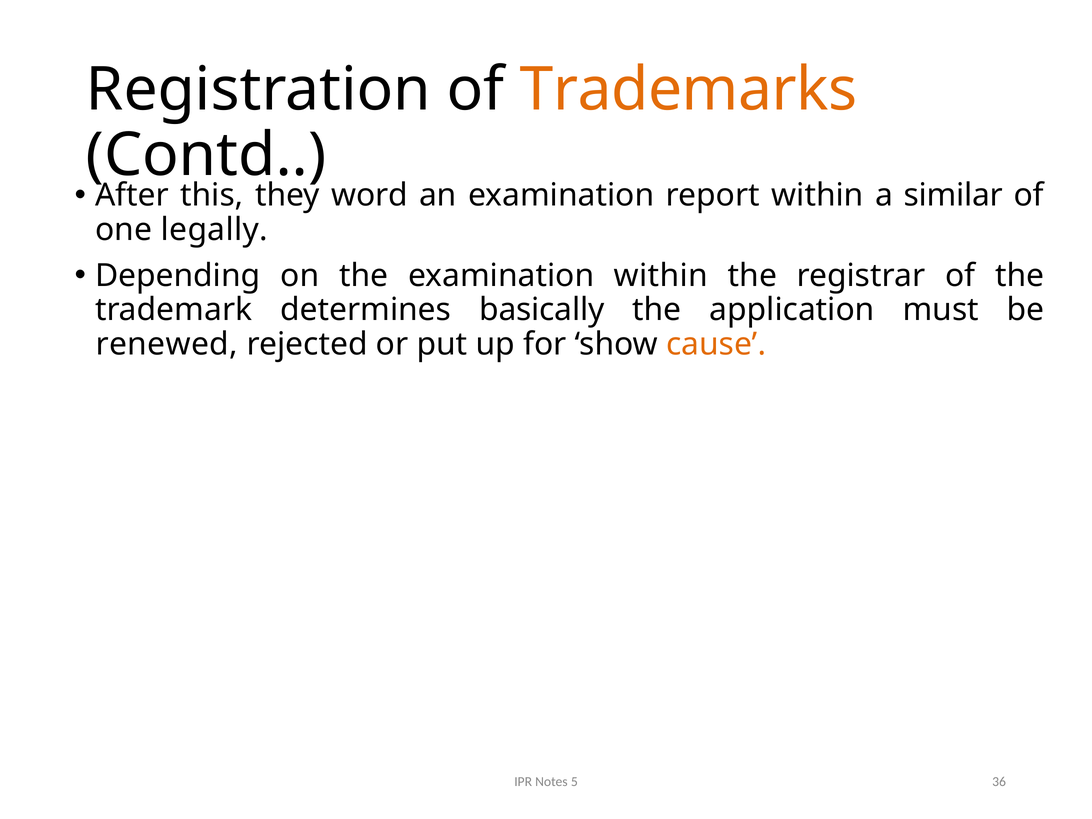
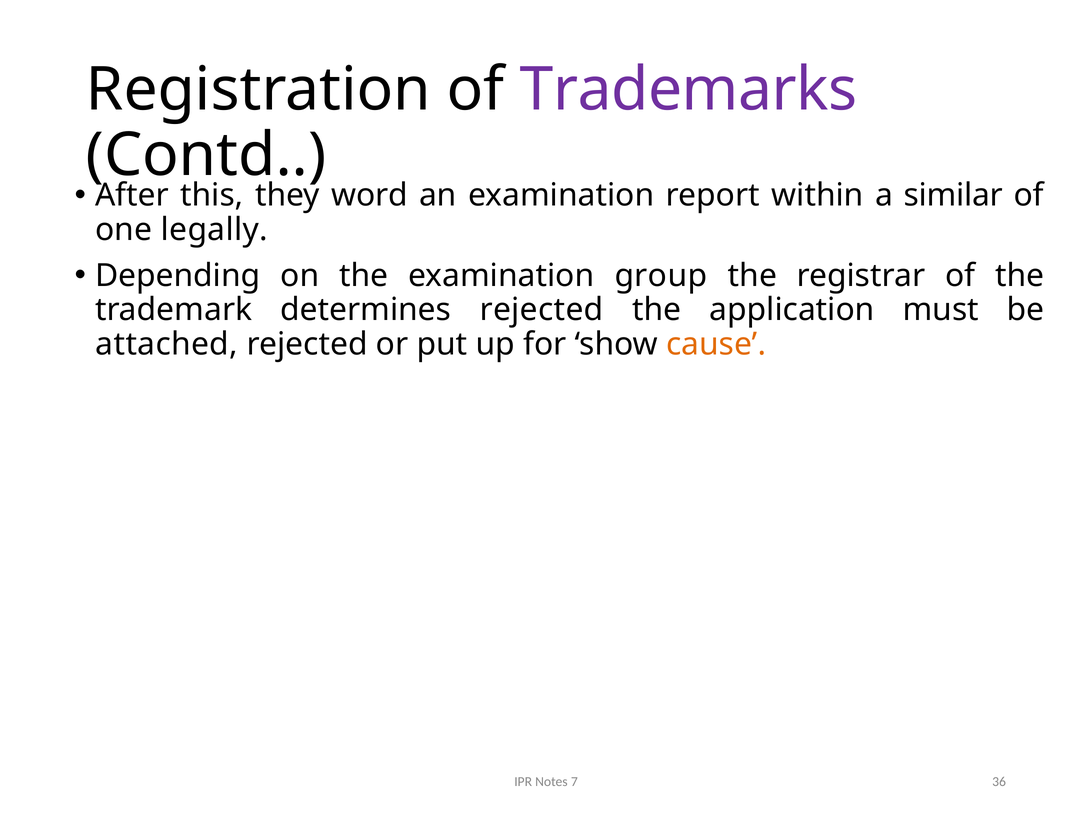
Trademarks colour: orange -> purple
examination within: within -> group
determines basically: basically -> rejected
renewed: renewed -> attached
5: 5 -> 7
